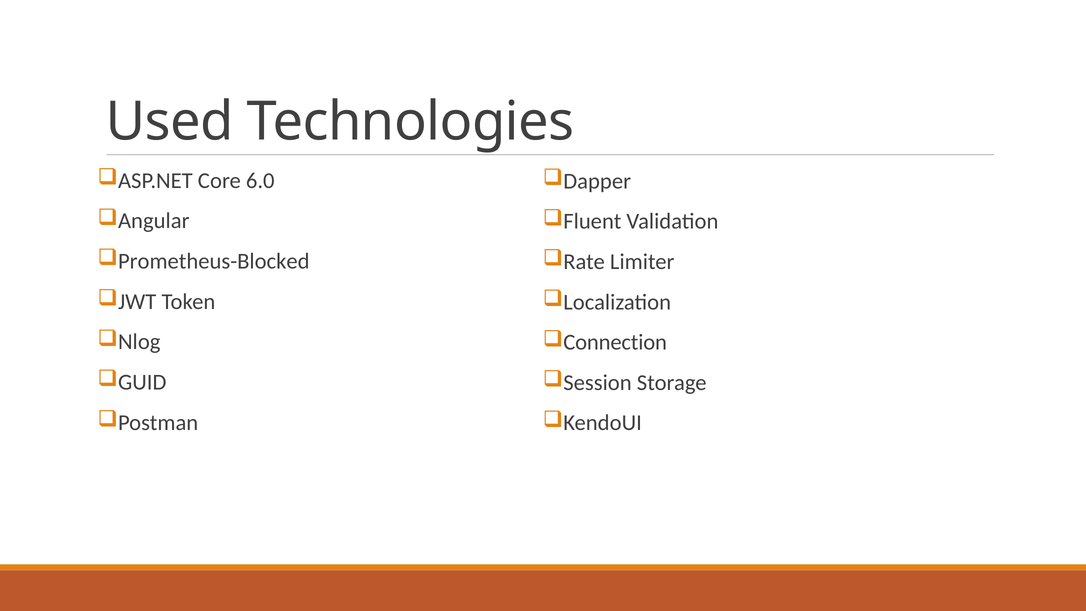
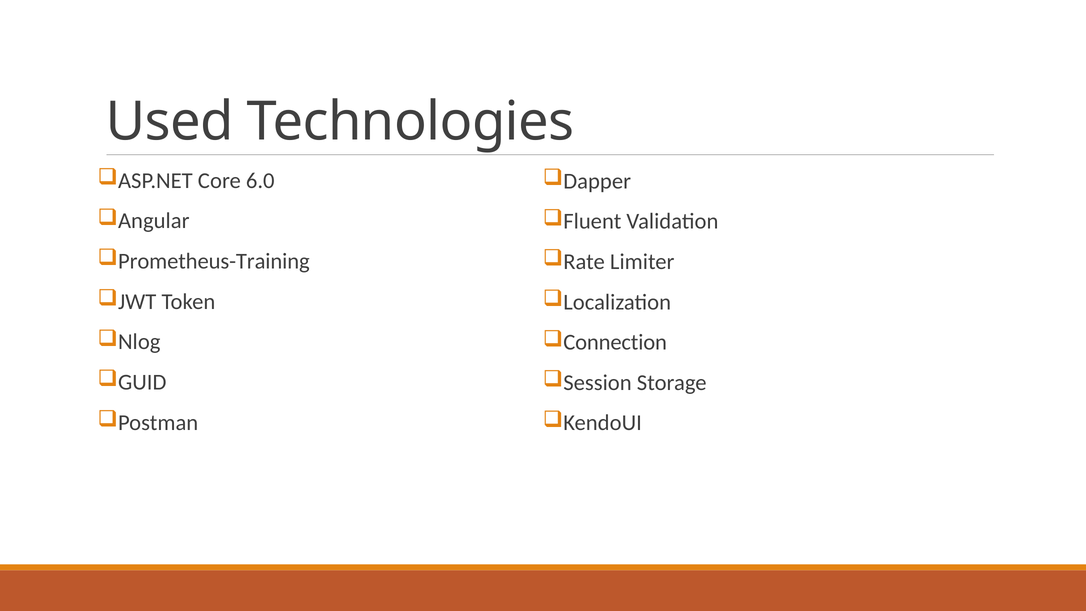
Prometheus-Blocked: Prometheus-Blocked -> Prometheus-Training
